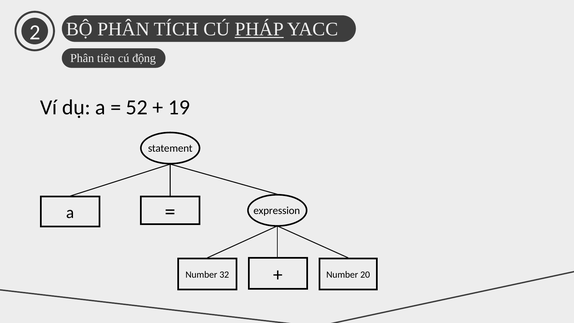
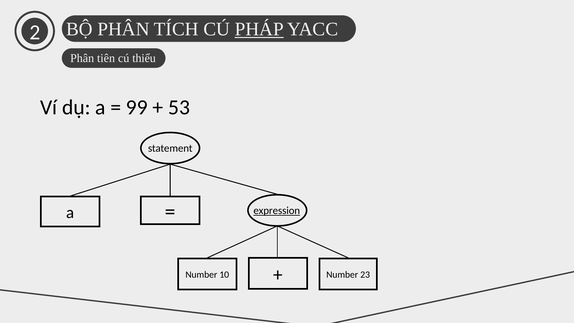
động: động -> thiểu
52: 52 -> 99
19: 19 -> 53
expression underline: none -> present
32: 32 -> 10
20: 20 -> 23
